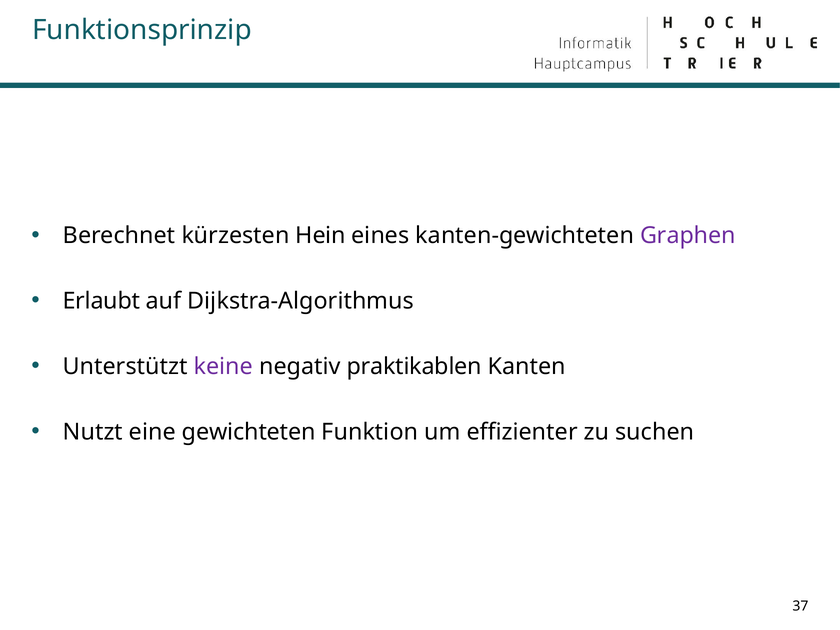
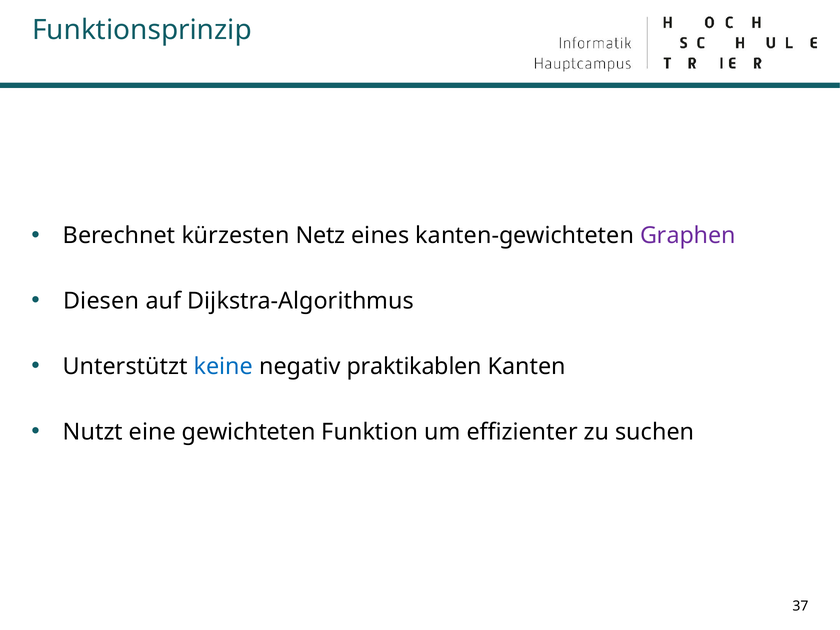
Hein: Hein -> Netz
Erlaubt: Erlaubt -> Diesen
keine colour: purple -> blue
